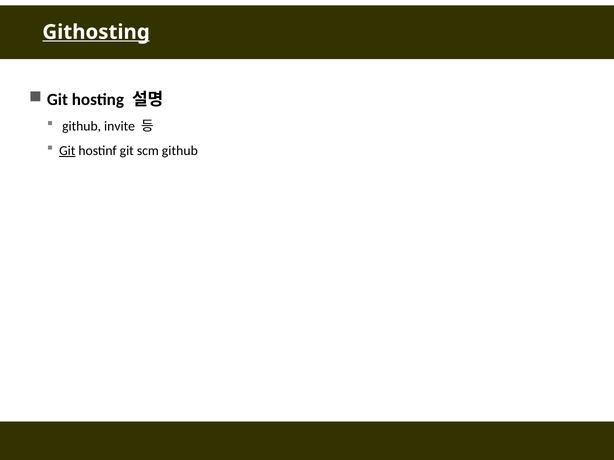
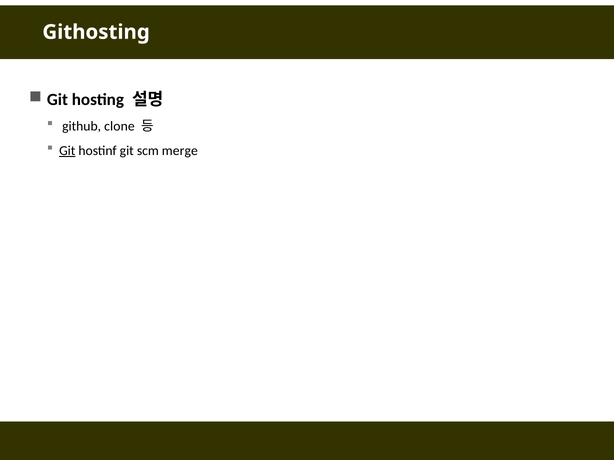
Githosting underline: present -> none
invite: invite -> clone
scm github: github -> merge
